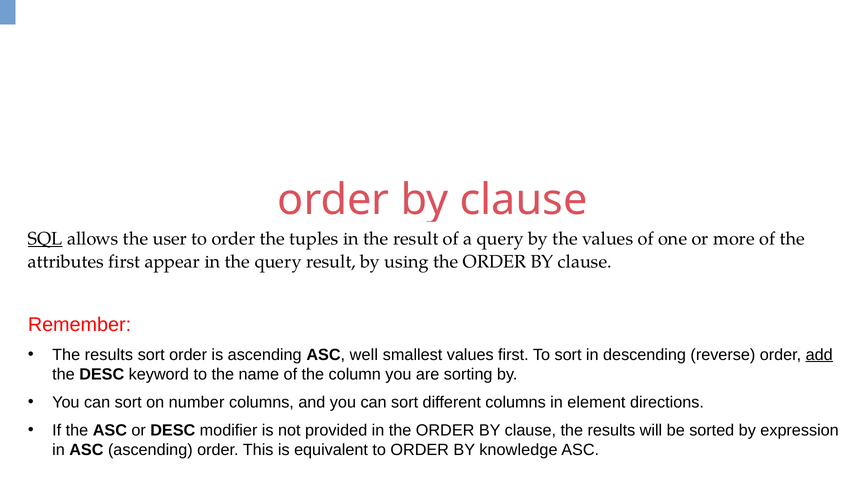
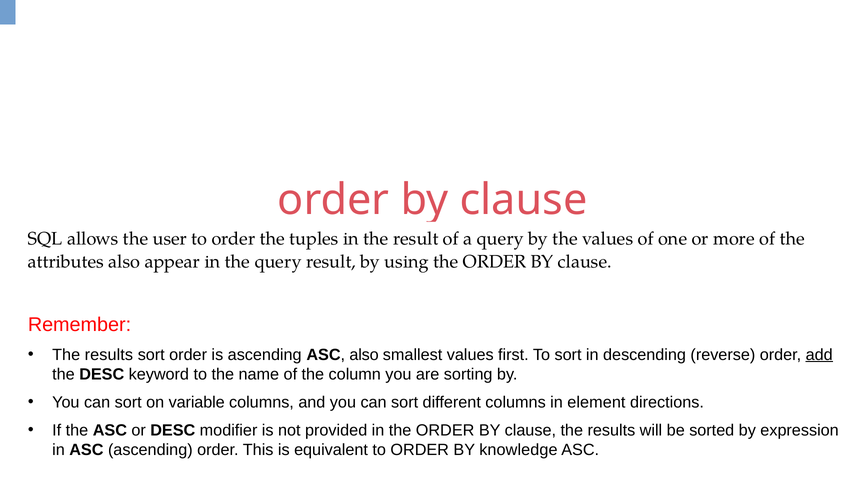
SQL underline: present -> none
attributes first: first -> also
ASC well: well -> also
number: number -> variable
